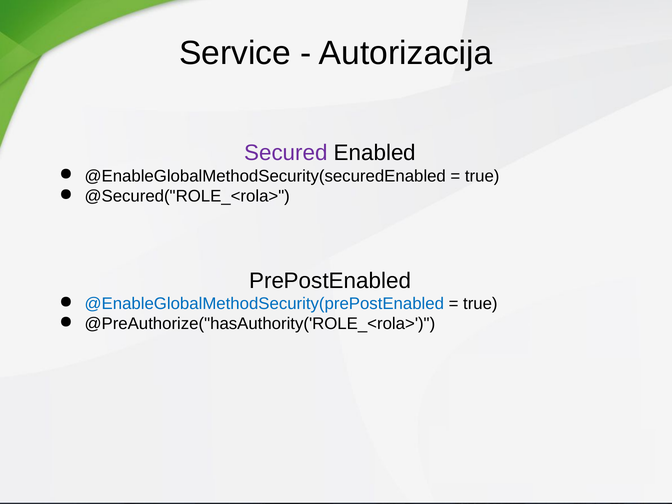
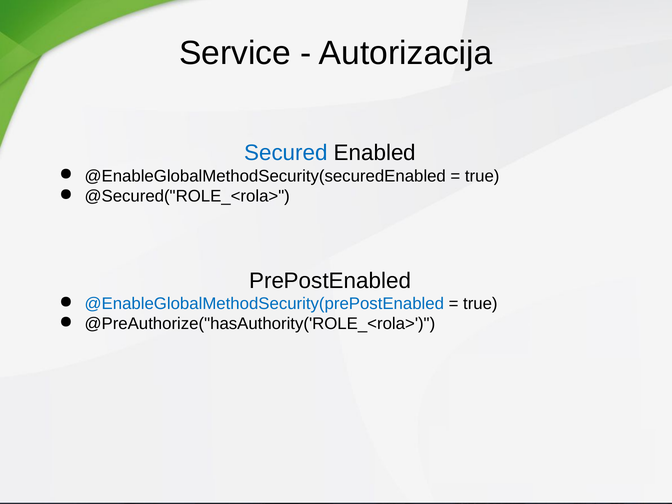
Secured colour: purple -> blue
